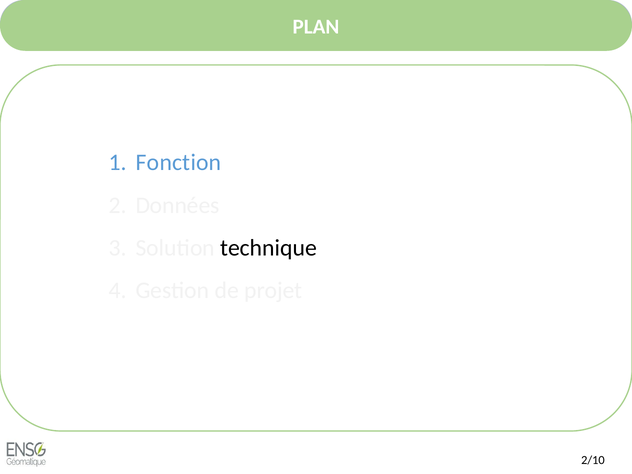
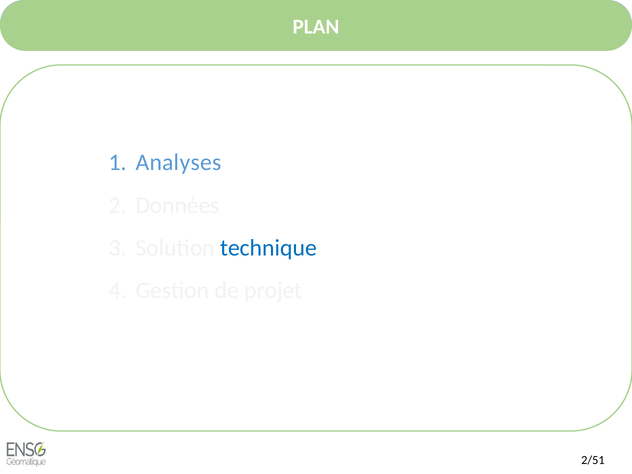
Fonction: Fonction -> Analyses
technique colour: black -> blue
2/10: 2/10 -> 2/51
